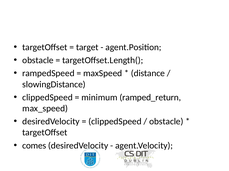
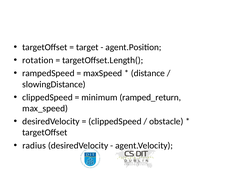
obstacle at (38, 61): obstacle -> rotation
comes: comes -> radius
